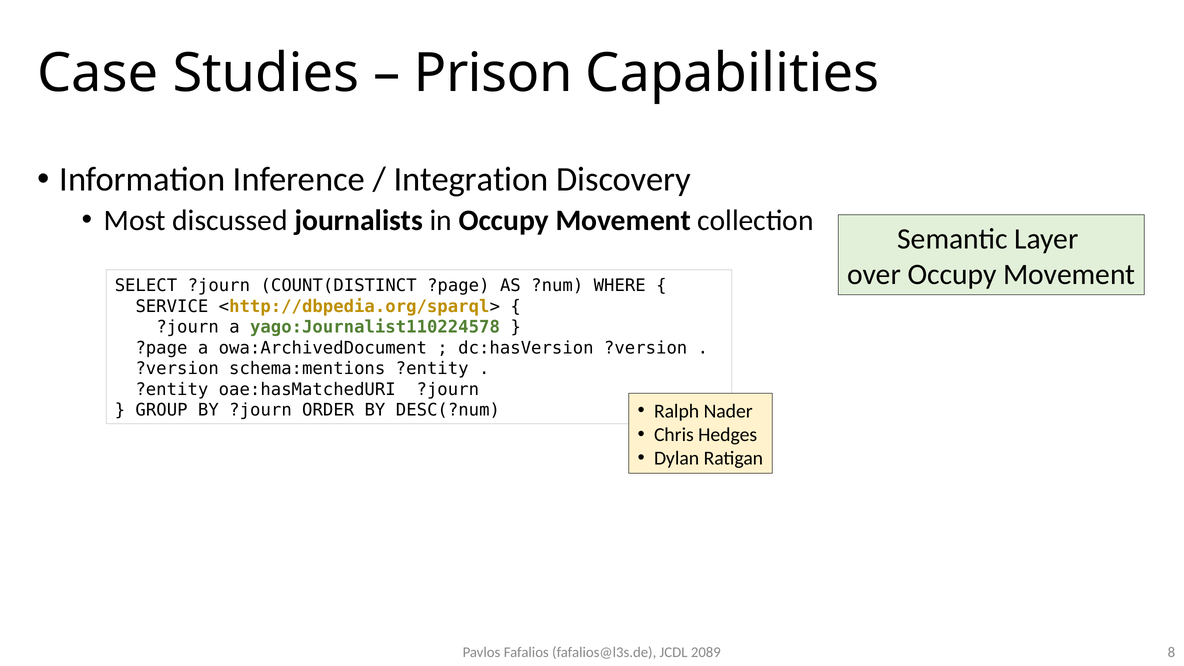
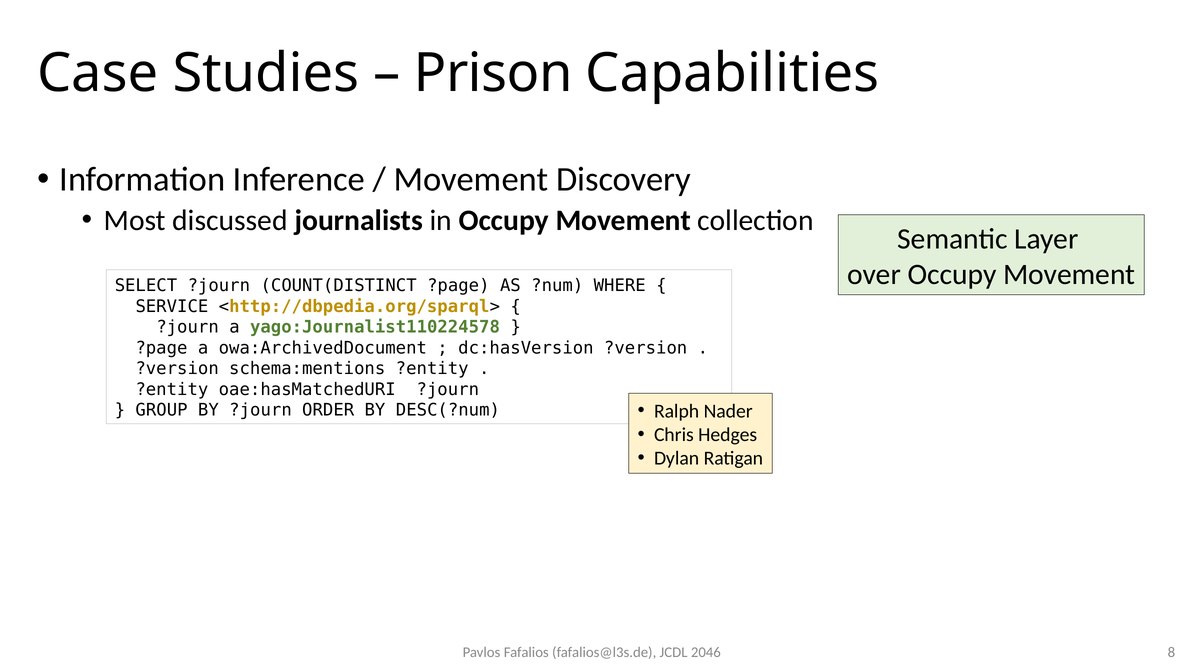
Integration at (471, 180): Integration -> Movement
2089: 2089 -> 2046
